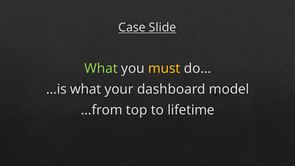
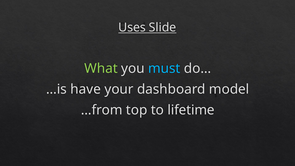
Case: Case -> Uses
must colour: yellow -> light blue
…is what: what -> have
